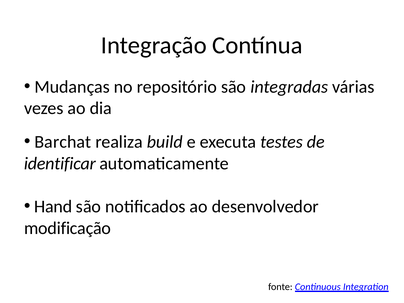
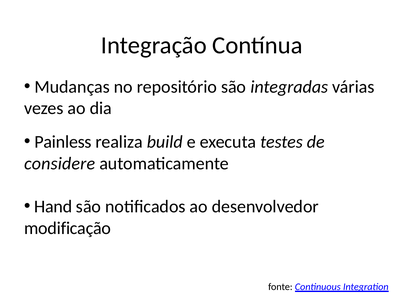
Barchat: Barchat -> Painless
identificar: identificar -> considere
